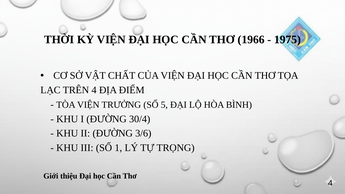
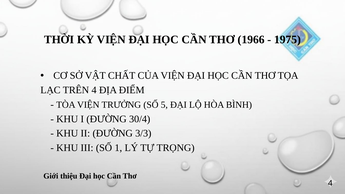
3/6: 3/6 -> 3/3
